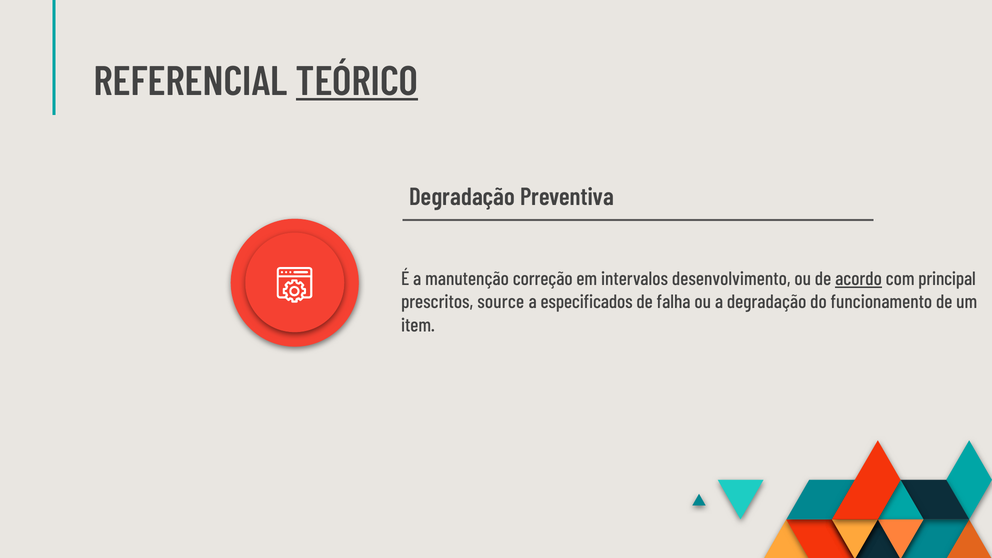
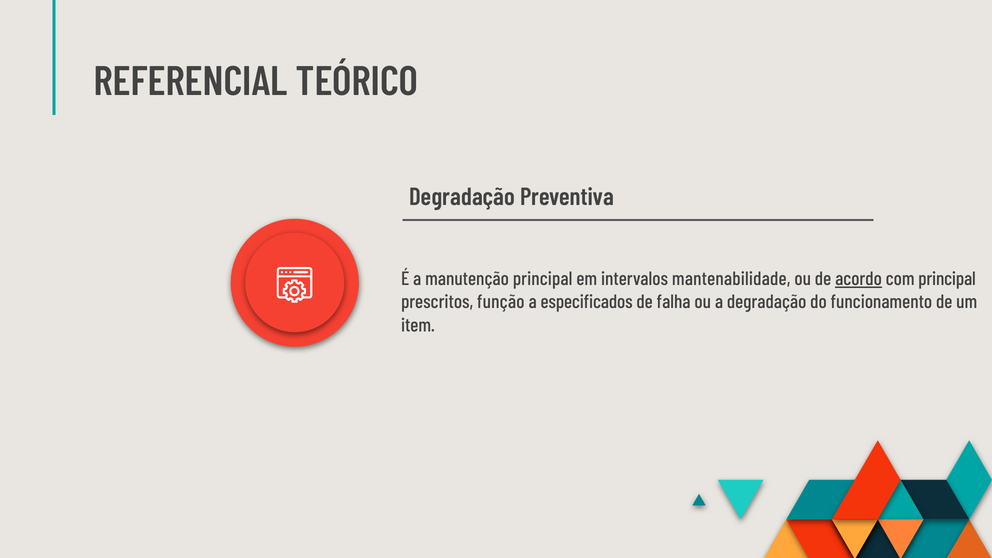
TEÓRICO underline: present -> none
manutenção correção: correção -> principal
desenvolvimento: desenvolvimento -> mantenabilidade
source: source -> função
